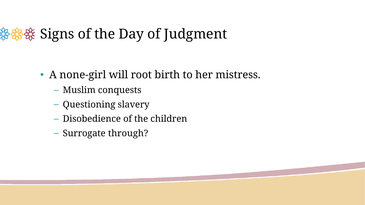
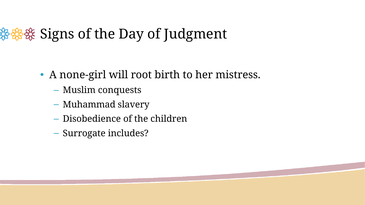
Questioning: Questioning -> Muhammad
through: through -> includes
